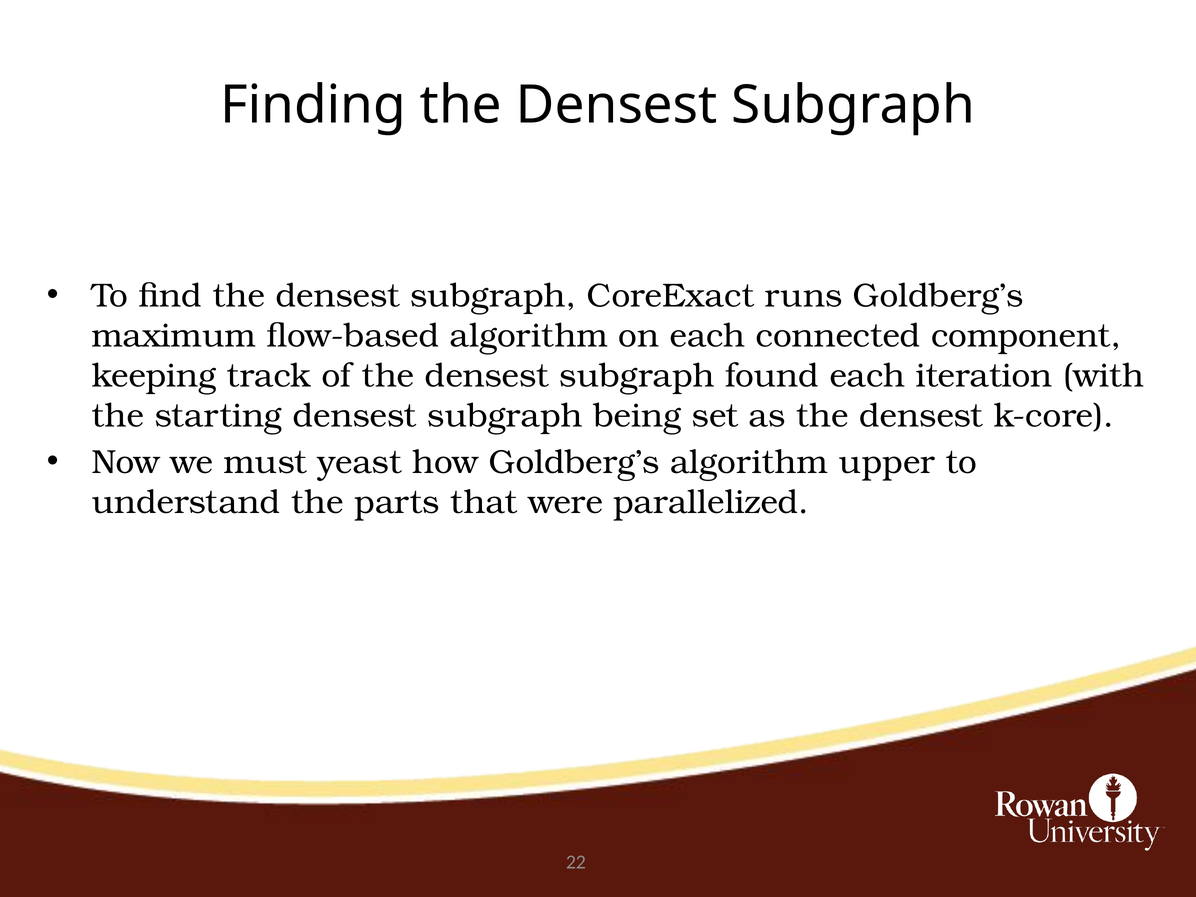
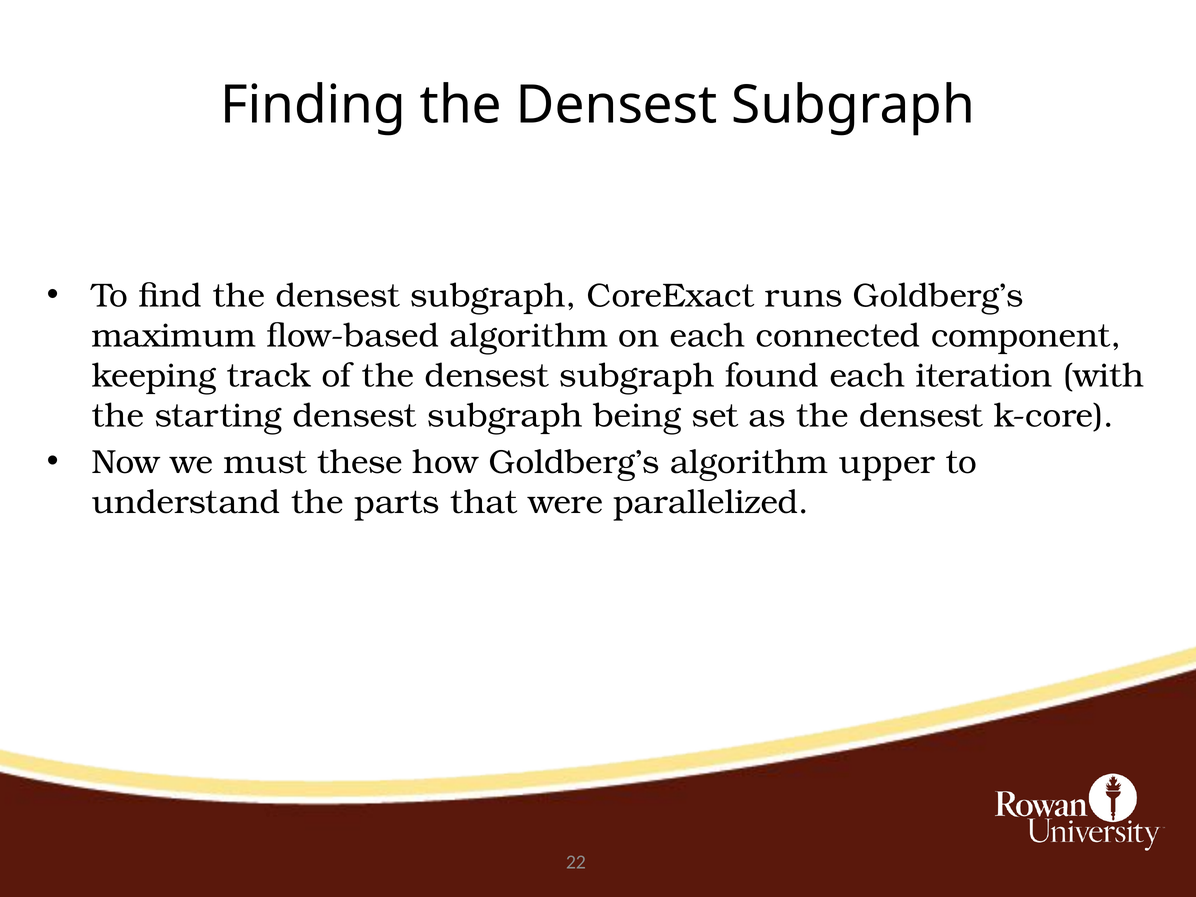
yeast: yeast -> these
